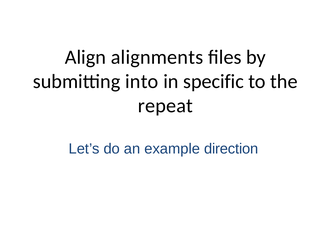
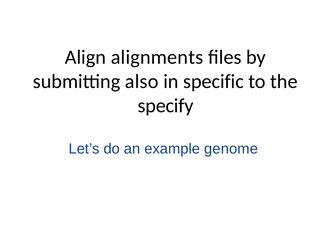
into: into -> also
repeat: repeat -> specify
direction: direction -> genome
